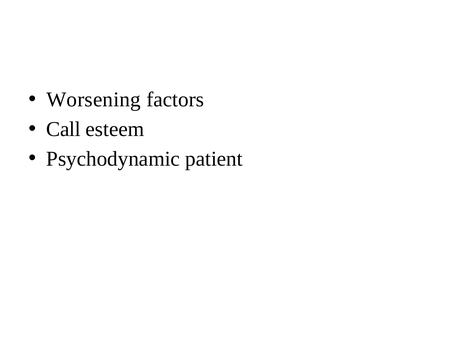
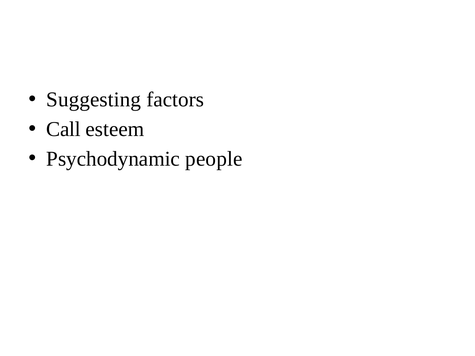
Worsening: Worsening -> Suggesting
patient: patient -> people
